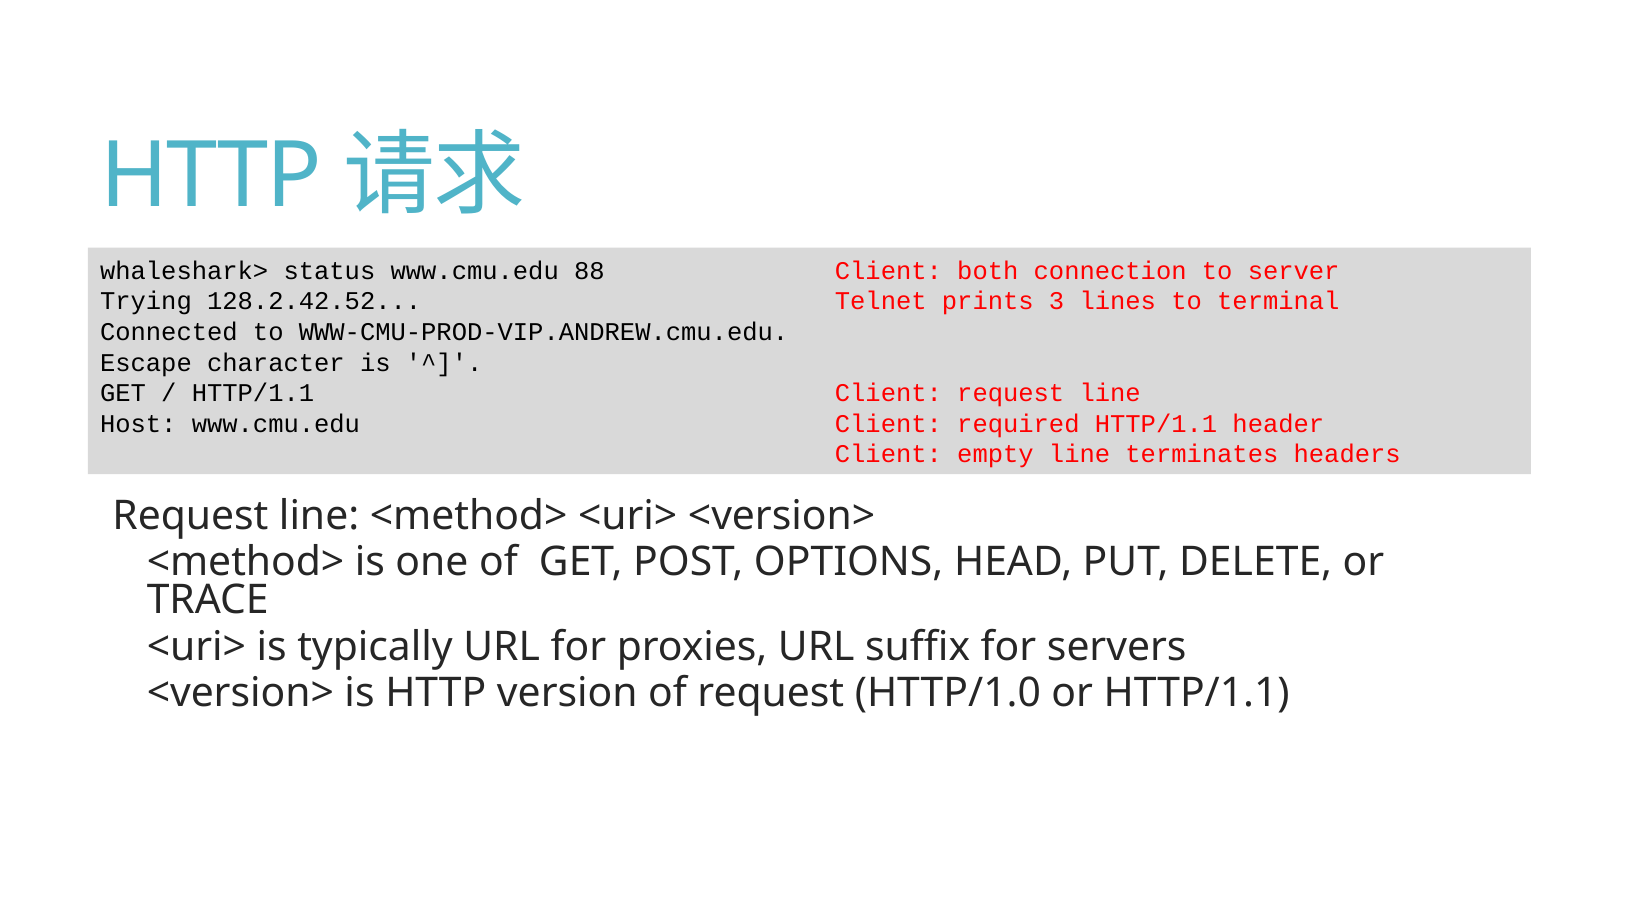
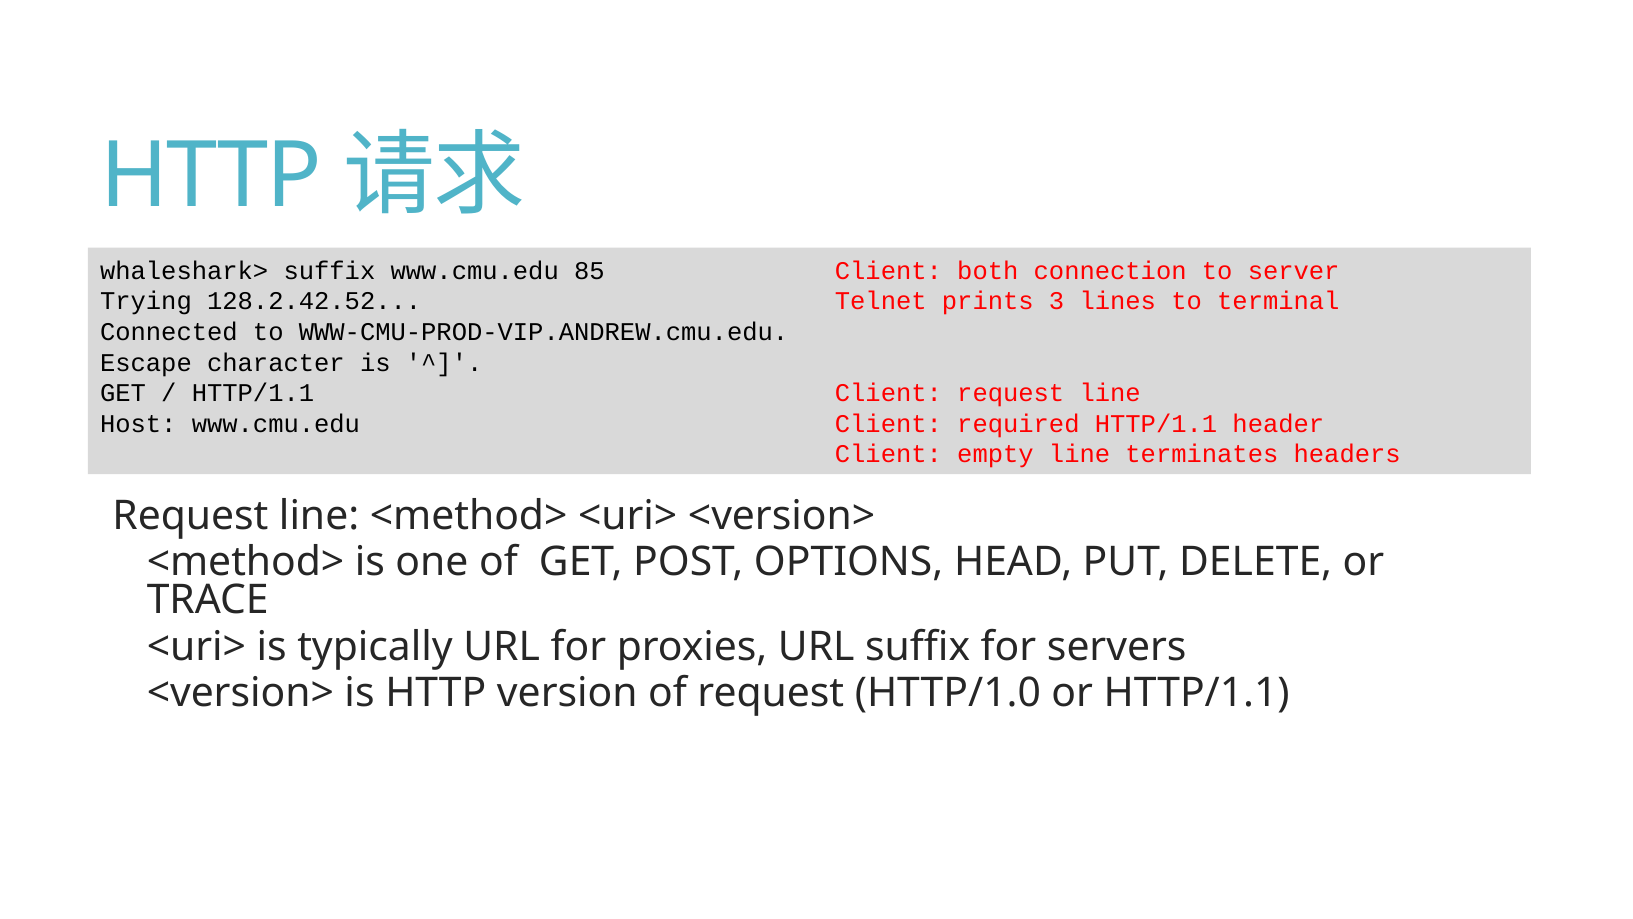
whaleshark> status: status -> suffix
88: 88 -> 85
